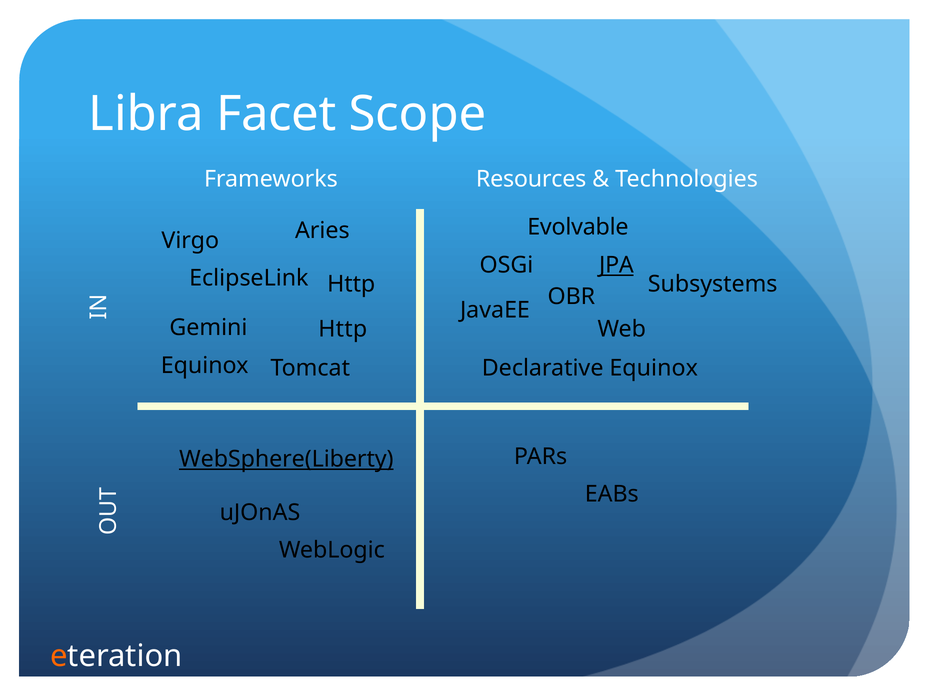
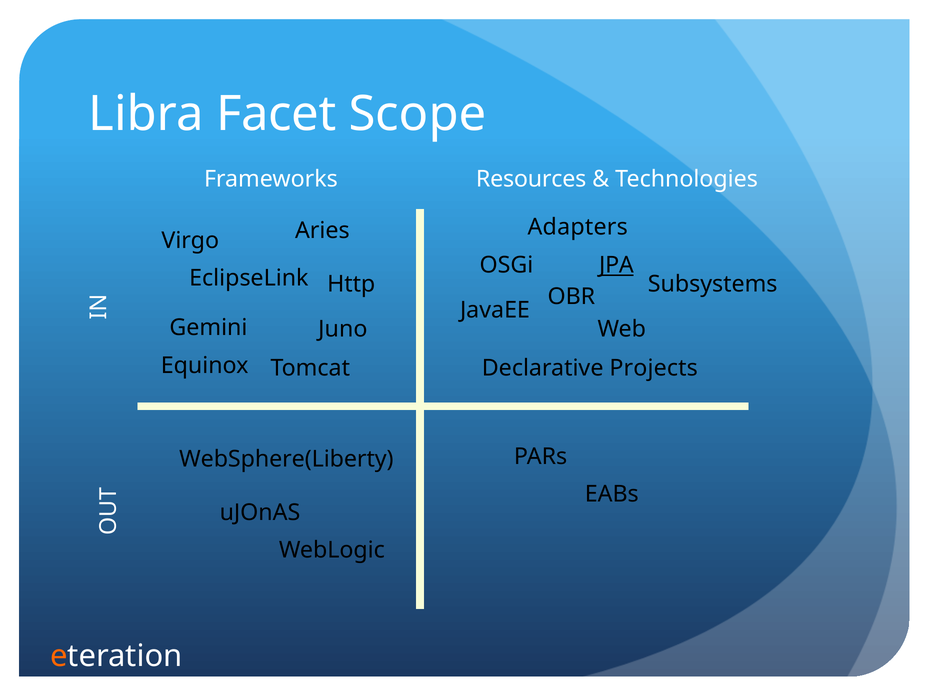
Evolvable: Evolvable -> Adapters
Http at (343, 329): Http -> Juno
Declarative Equinox: Equinox -> Projects
WebSphere(Liberty underline: present -> none
